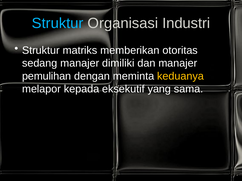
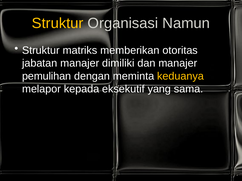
Struktur at (58, 23) colour: light blue -> yellow
Industri: Industri -> Namun
sedang: sedang -> jabatan
